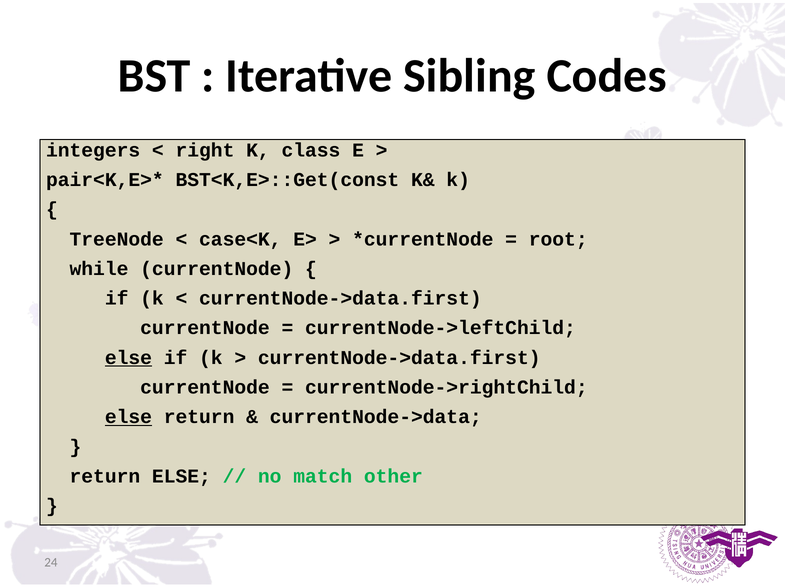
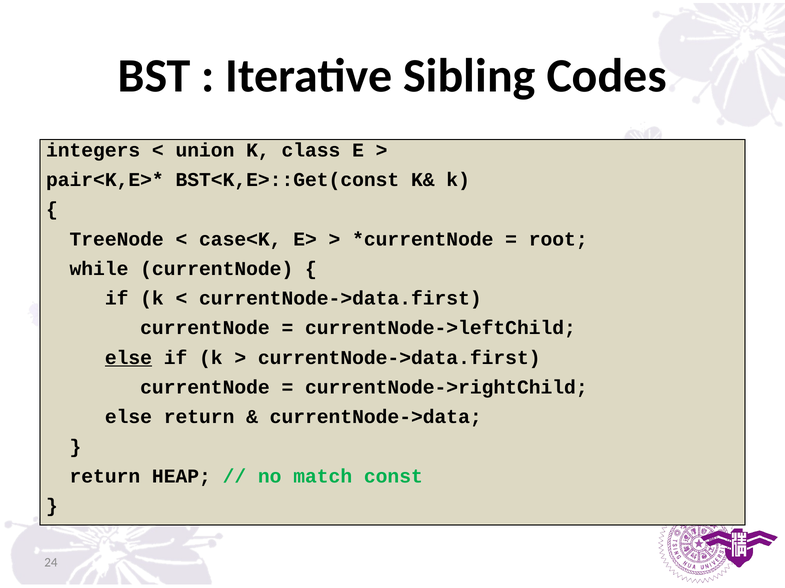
right: right -> union
else at (128, 417) underline: present -> none
return ELSE: ELSE -> HEAP
other: other -> const
